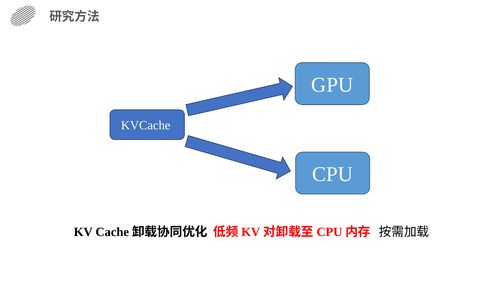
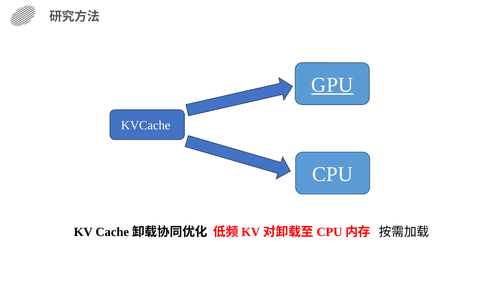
GPU underline: none -> present
